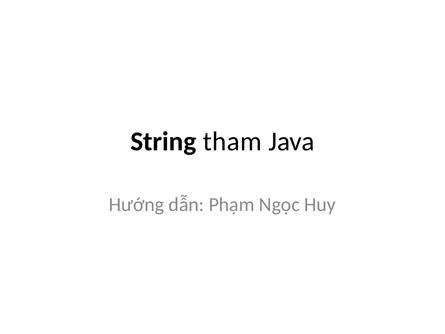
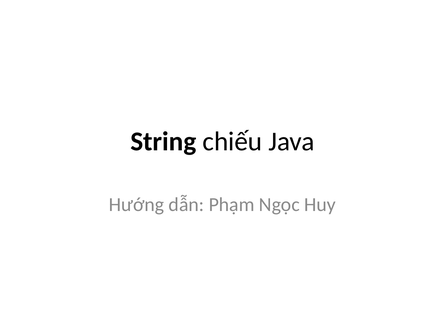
tham: tham -> chiếu
